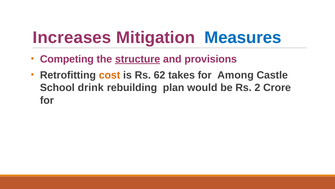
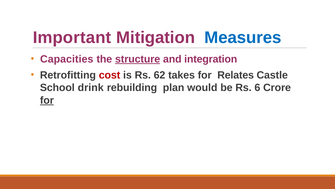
Increases: Increases -> Important
Competing: Competing -> Capacities
provisions: provisions -> integration
cost colour: orange -> red
Among: Among -> Relates
2: 2 -> 6
for at (47, 100) underline: none -> present
